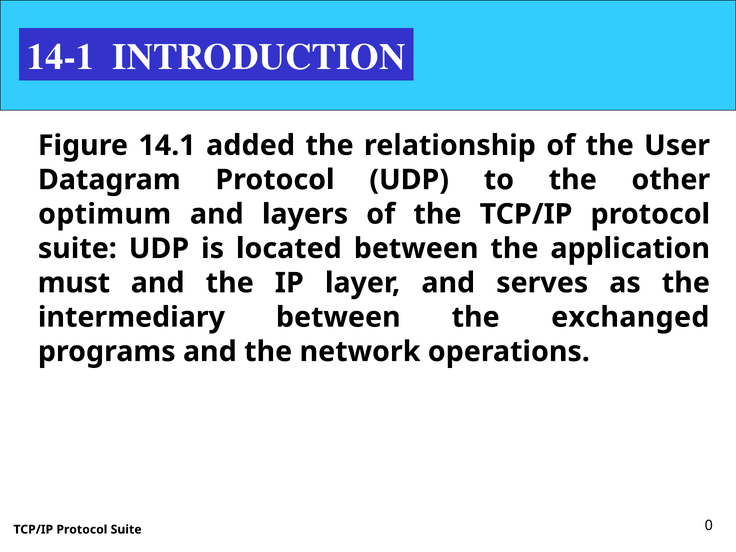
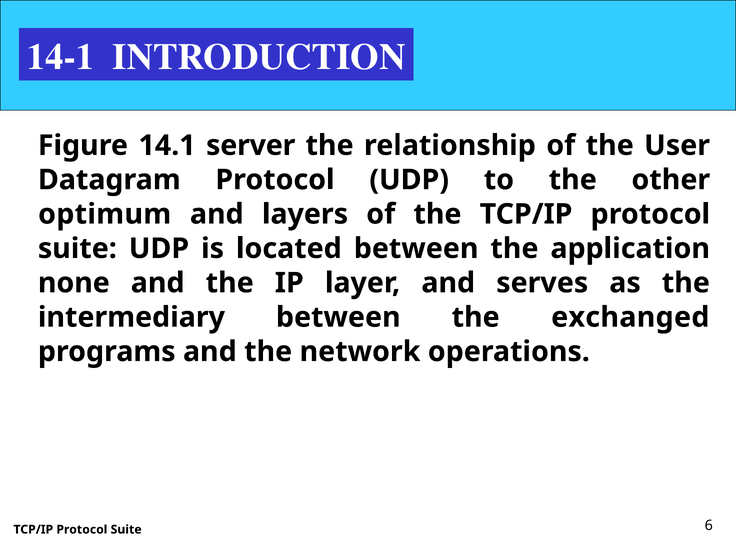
added: added -> server
must: must -> none
0: 0 -> 6
